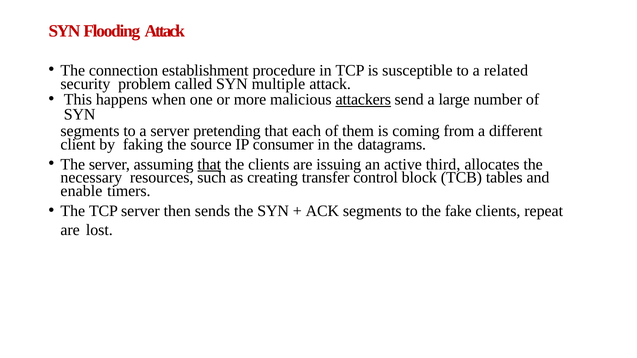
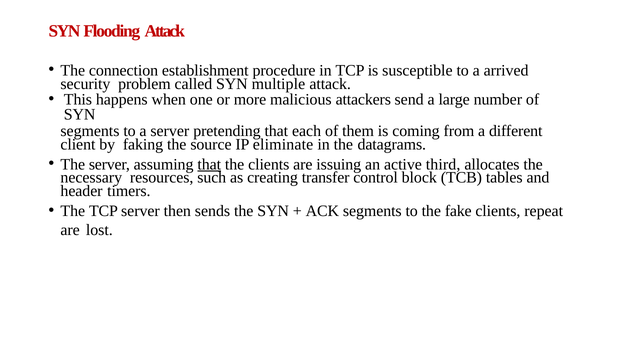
related: related -> arrived
attackers underline: present -> none
consumer: consumer -> eliminate
enable: enable -> header
